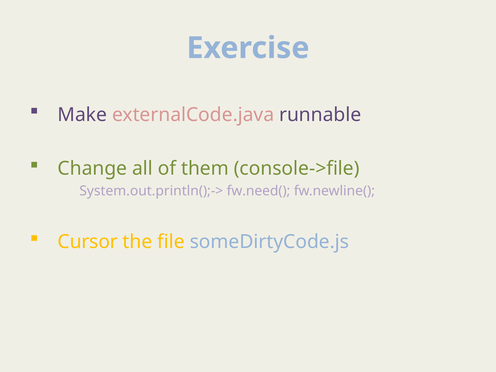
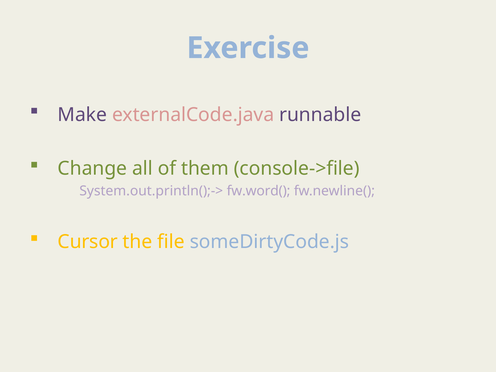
fw.need(: fw.need( -> fw.word(
